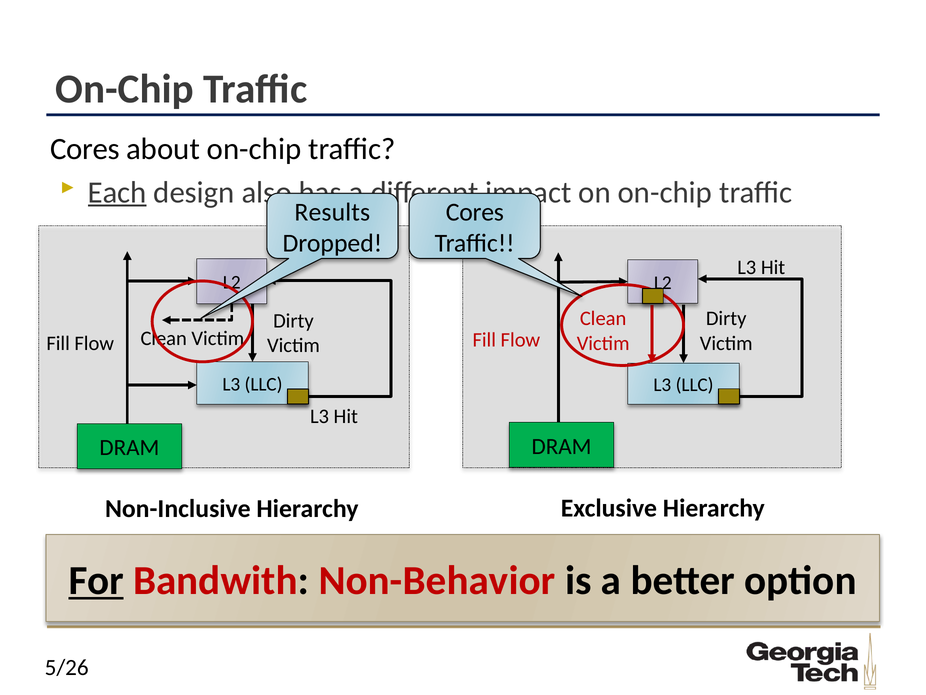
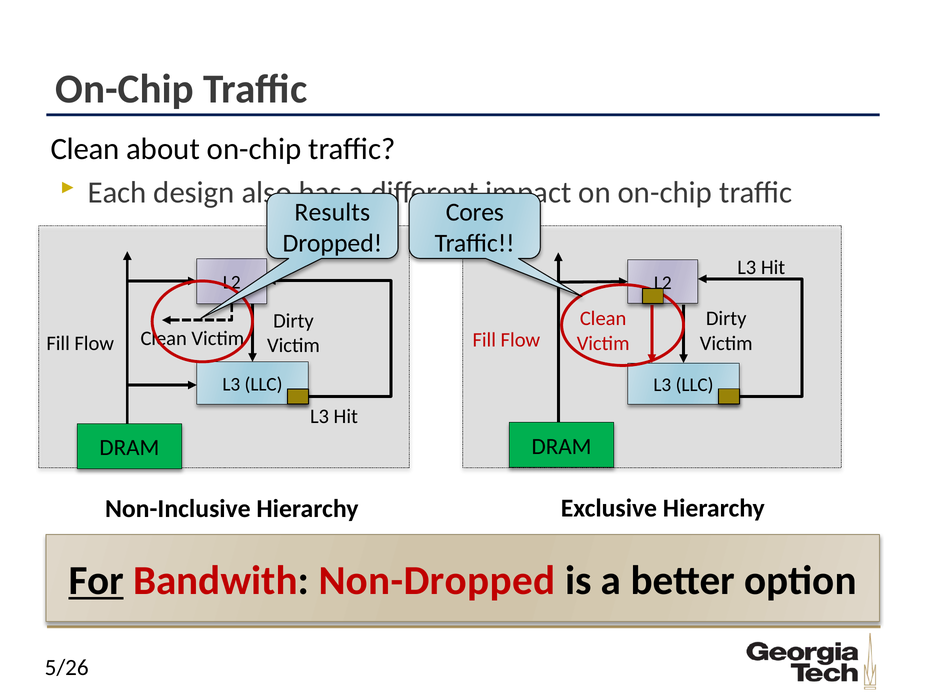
Cores at (85, 149): Cores -> Clean
Each underline: present -> none
Non-Behavior: Non-Behavior -> Non-Dropped
